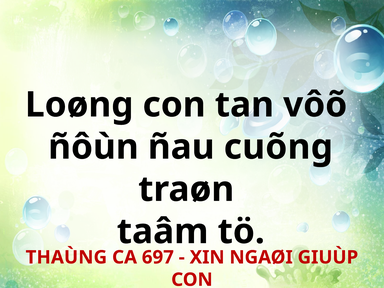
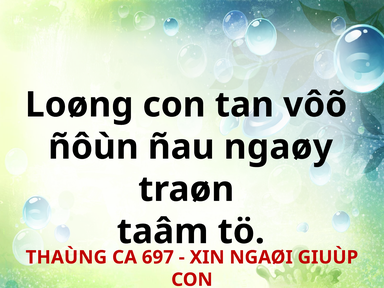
cuõng: cuõng -> ngaøy
